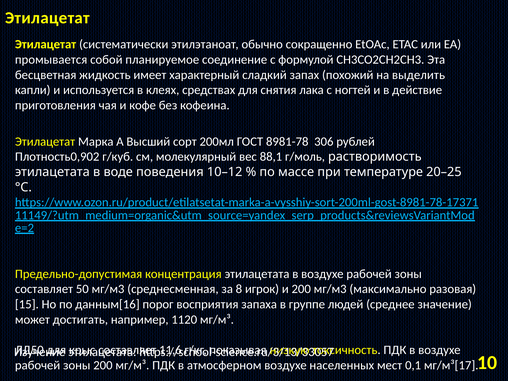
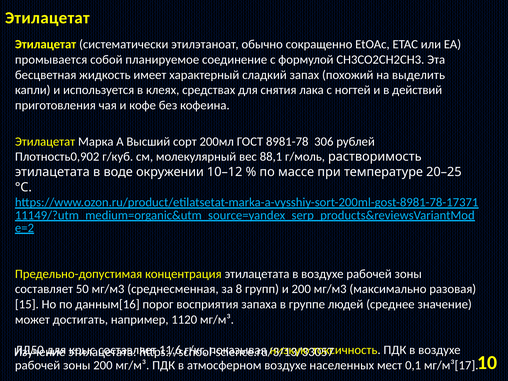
действие: действие -> действий
поведения: поведения -> окружении
игрок: игрок -> групп
